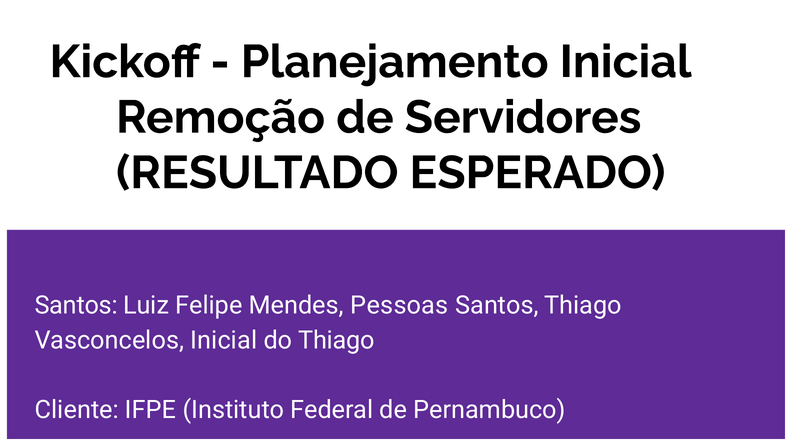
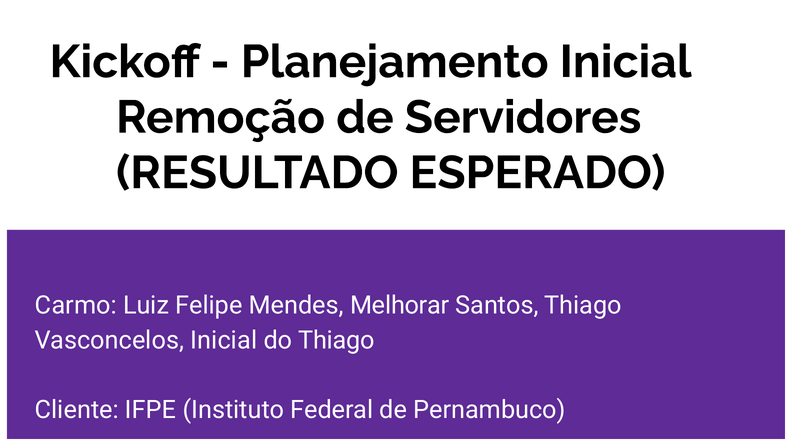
Santos at (76, 305): Santos -> Carmo
Pessoas: Pessoas -> Melhorar
